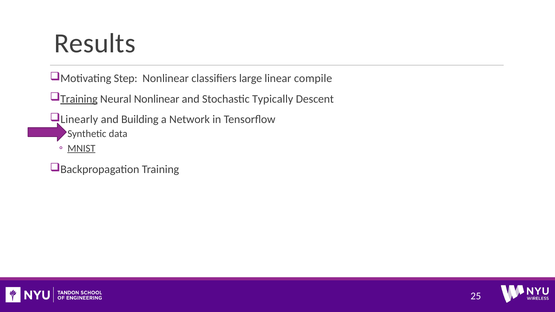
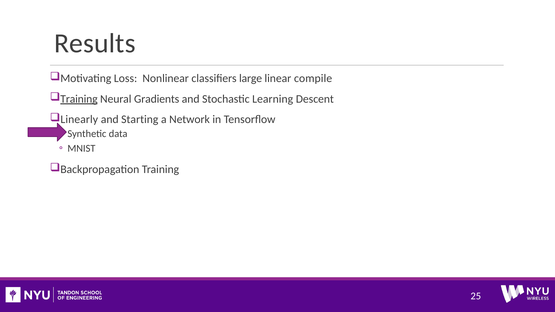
Step: Step -> Loss
Neural Nonlinear: Nonlinear -> Gradients
Typically: Typically -> Learning
Building: Building -> Starting
MNIST underline: present -> none
